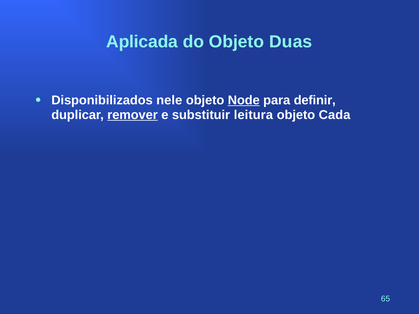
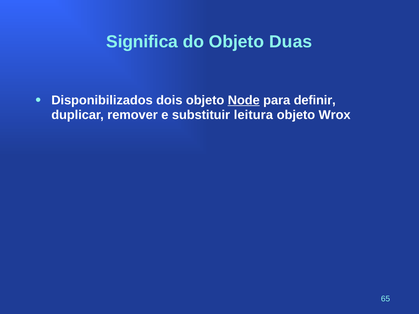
Aplicada: Aplicada -> Significa
nele: nele -> dois
remover underline: present -> none
Cada: Cada -> Wrox
